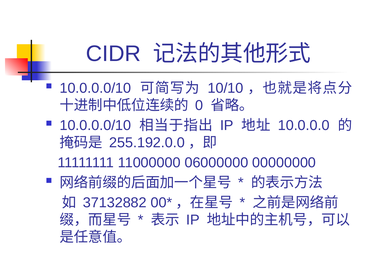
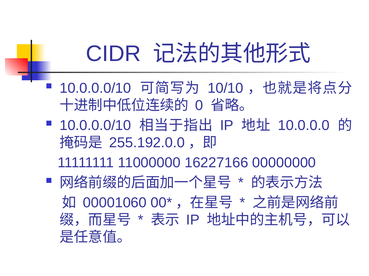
06000000: 06000000 -> 16227166
37132882: 37132882 -> 00001060
